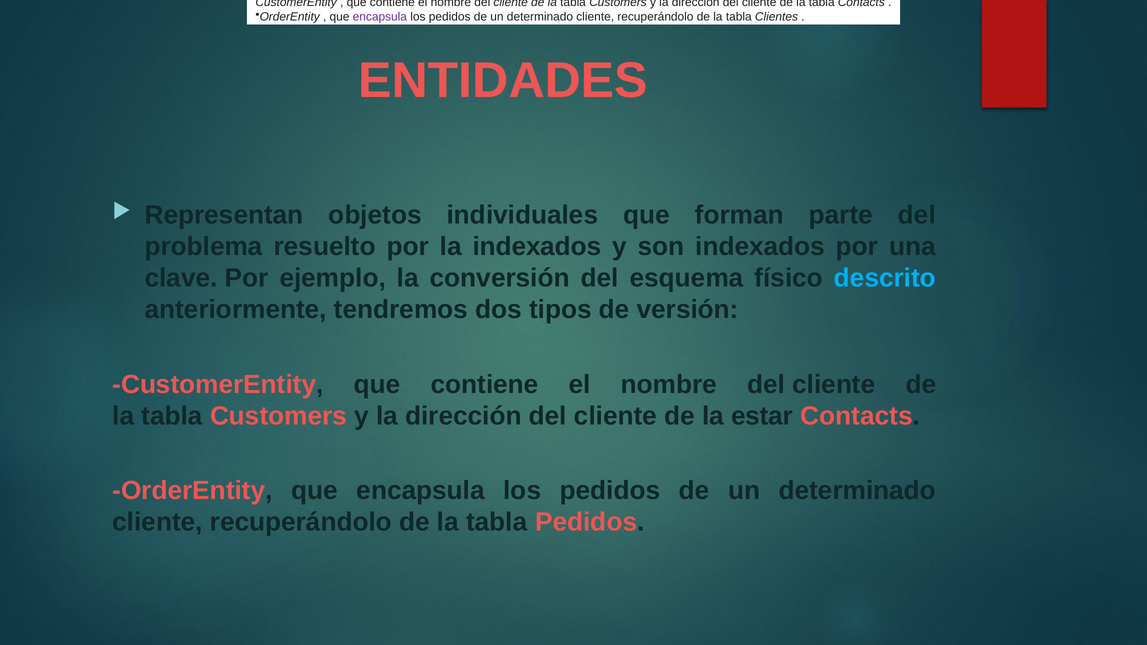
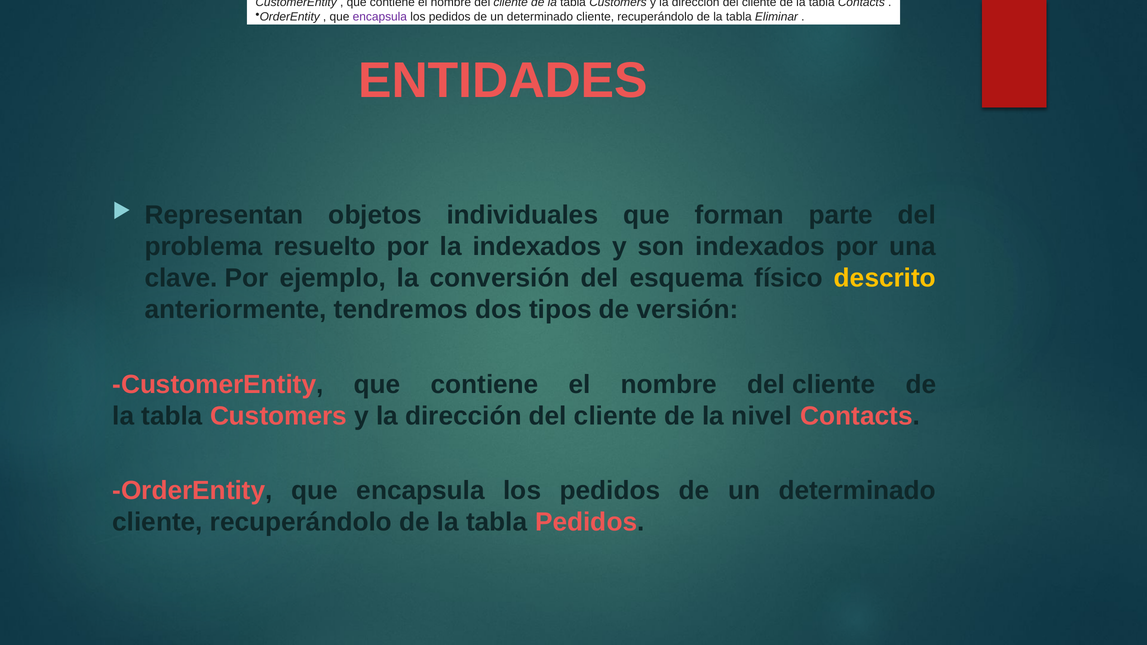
Clientes: Clientes -> Eliminar
descrito colour: light blue -> yellow
estar: estar -> nivel
